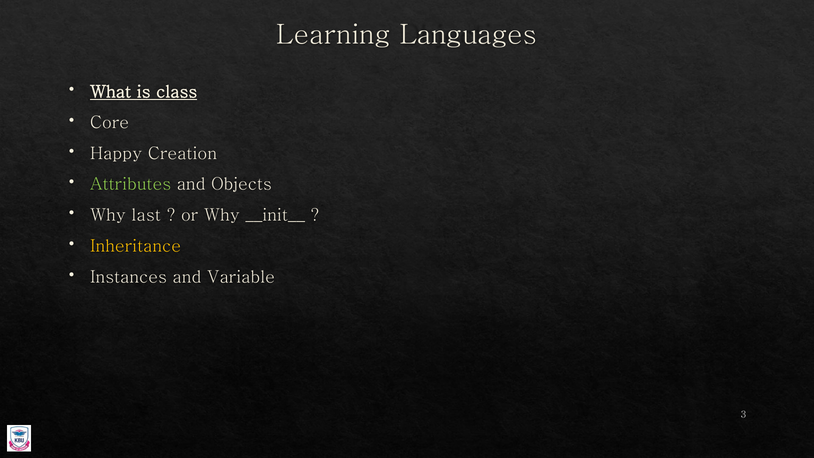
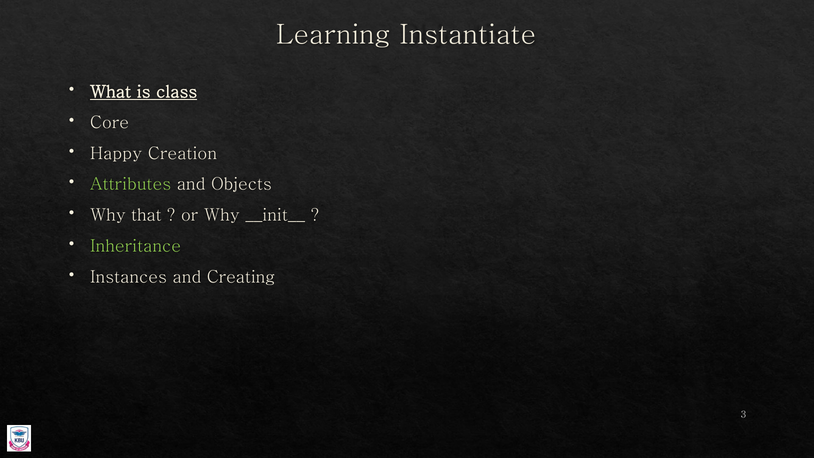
Languages: Languages -> Instantiate
last: last -> that
Inheritance colour: yellow -> light green
Variable: Variable -> Creating
